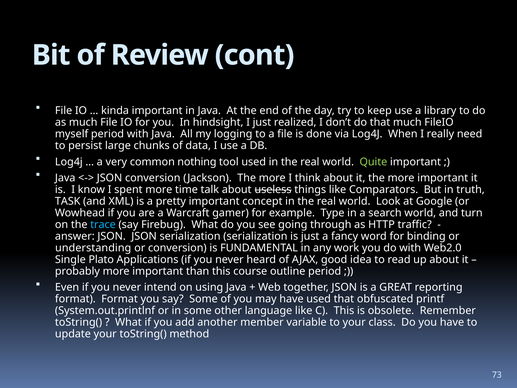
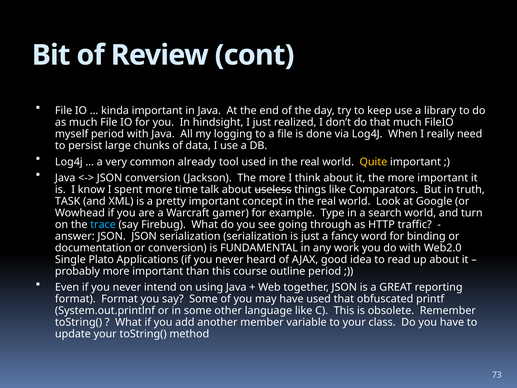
nothing: nothing -> already
Quite colour: light green -> yellow
understanding: understanding -> documentation
